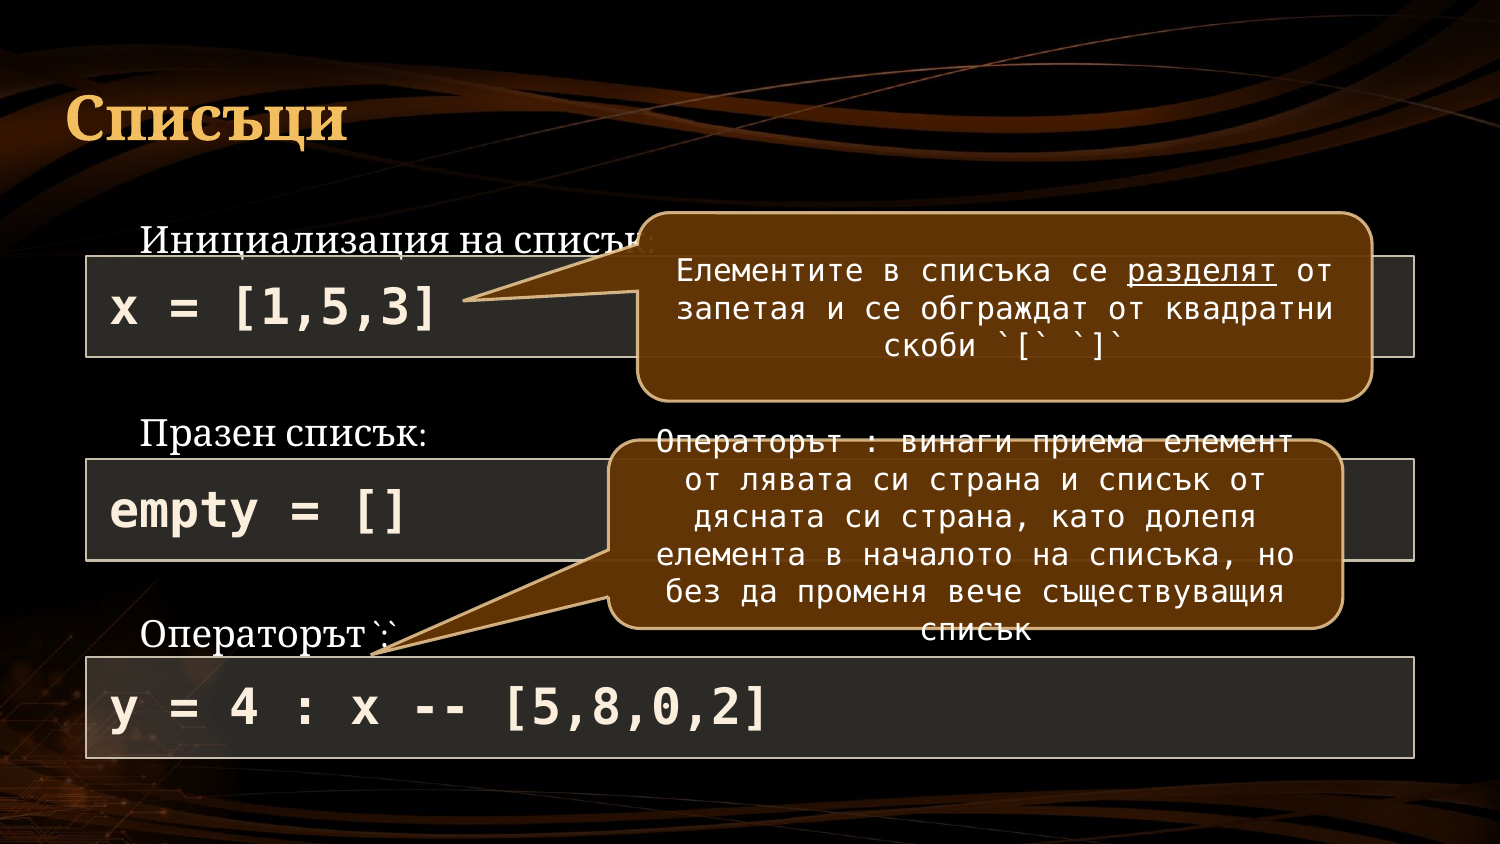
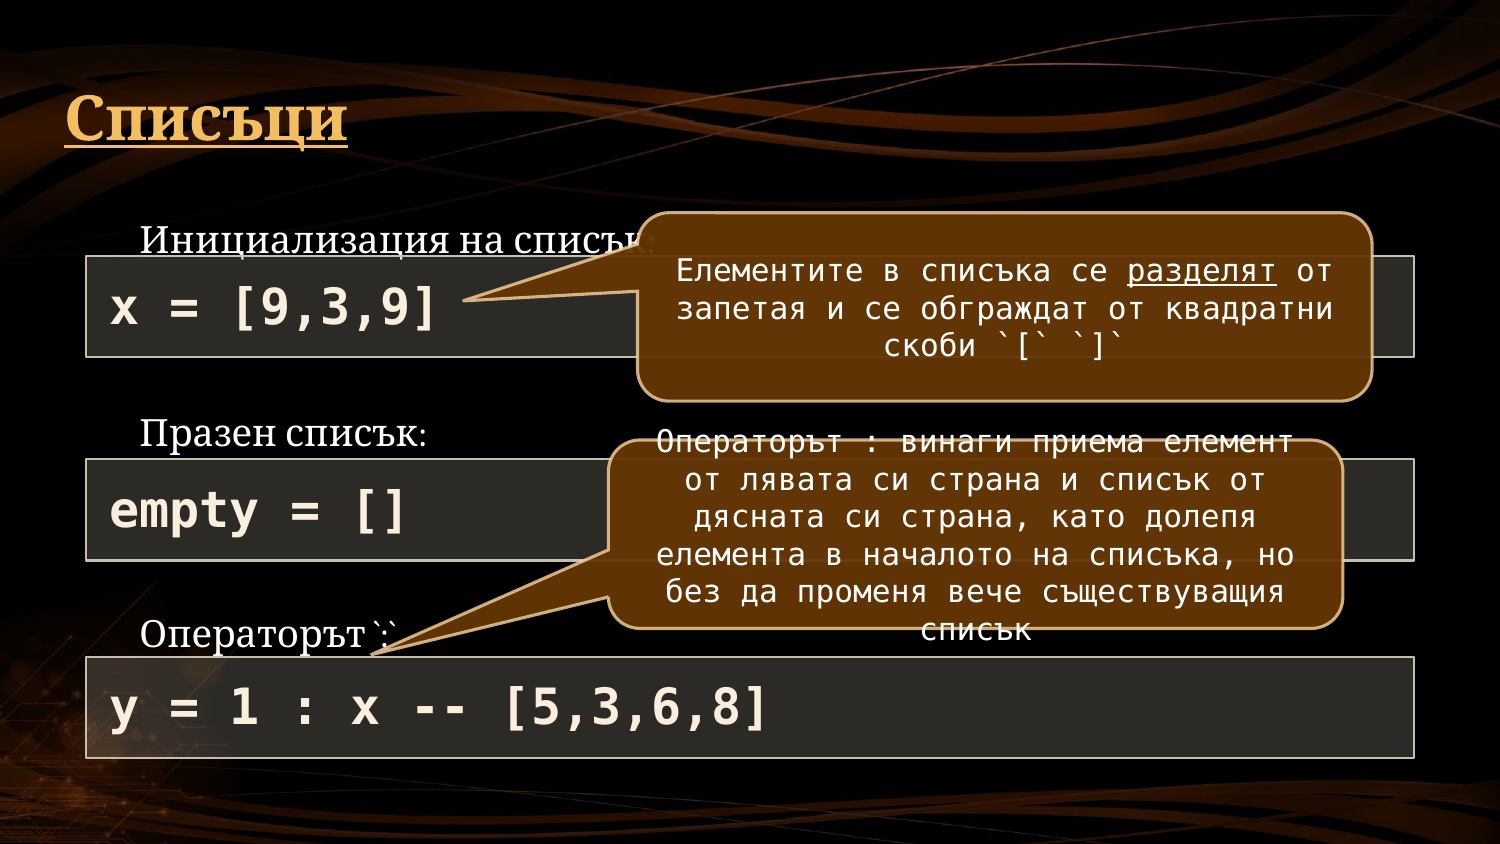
Списъци underline: none -> present
1,5,3: 1,5,3 -> 9,3,9
4: 4 -> 1
5,8,0,2: 5,8,0,2 -> 5,3,6,8
